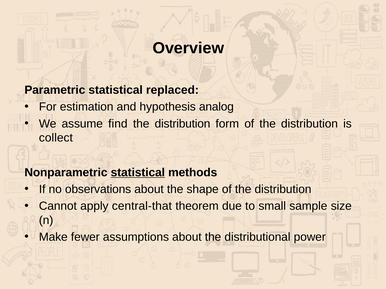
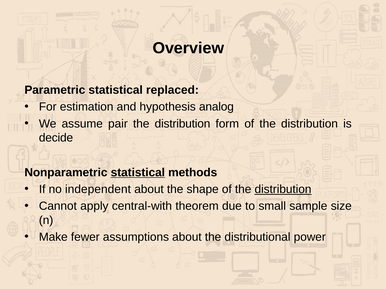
find: find -> pair
collect: collect -> decide
observations: observations -> independent
distribution at (283, 190) underline: none -> present
central-that: central-that -> central-with
